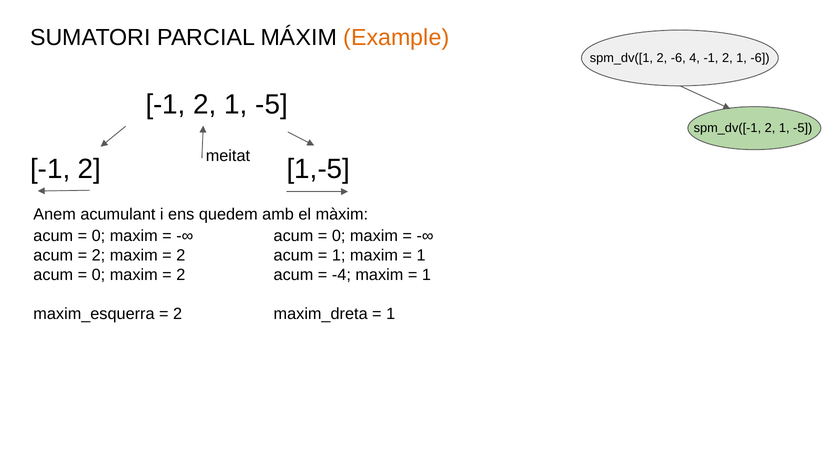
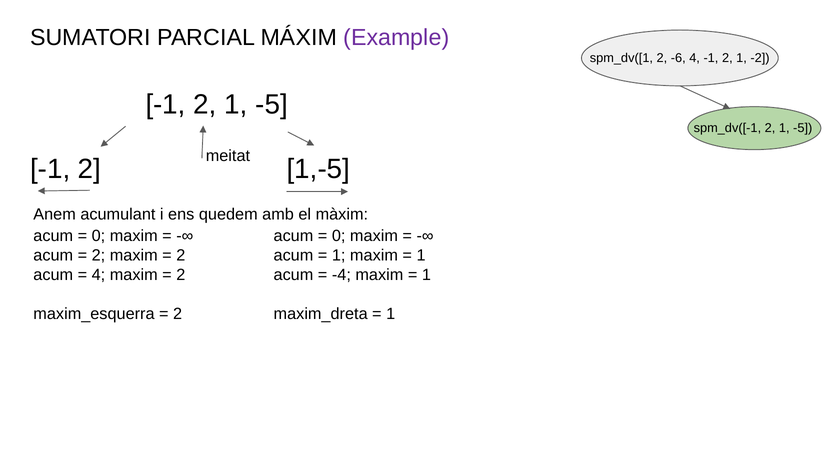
Example colour: orange -> purple
1 -6: -6 -> -2
0 at (98, 275): 0 -> 4
